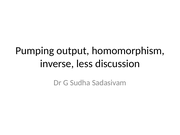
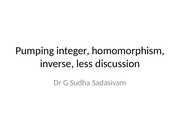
output: output -> integer
